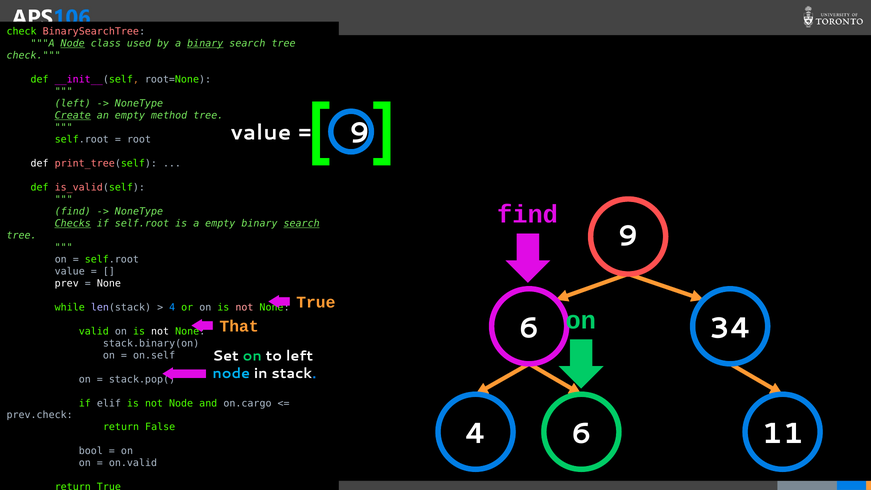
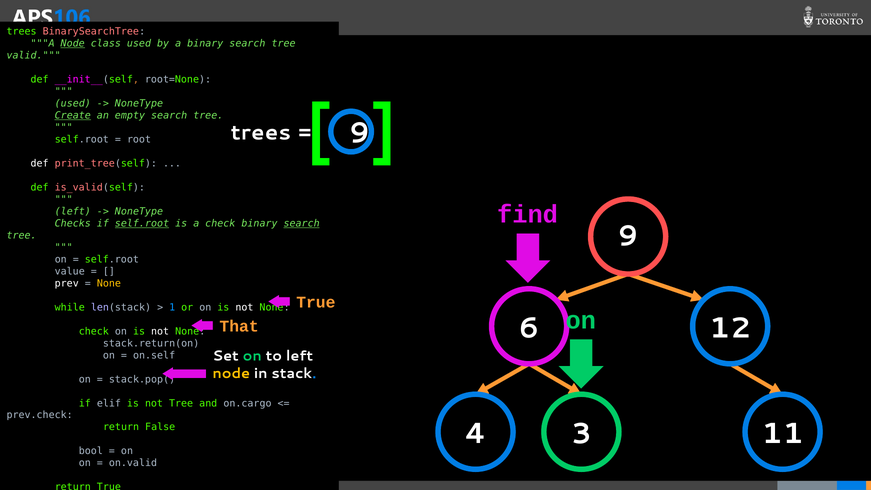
check at (22, 32): check -> trees
binary at (205, 44) underline: present -> none
check at (34, 56): check -> valid
left at (73, 104): left -> used
empty method: method -> search
value at (261, 132): value -> trees
find at (73, 211): find -> left
Checks underline: present -> none
self.root at (142, 223) underline: none -> present
a empty: empty -> check
None at (109, 283) colour: white -> yellow
4 at (172, 307): 4 -> 1
not at (244, 307) colour: pink -> white
34: 34 -> 12
valid at (94, 331): valid -> check
stack.binary(on: stack.binary(on -> stack.return(on
node at (231, 373) colour: light blue -> yellow
not Node: Node -> Tree
4 6: 6 -> 3
